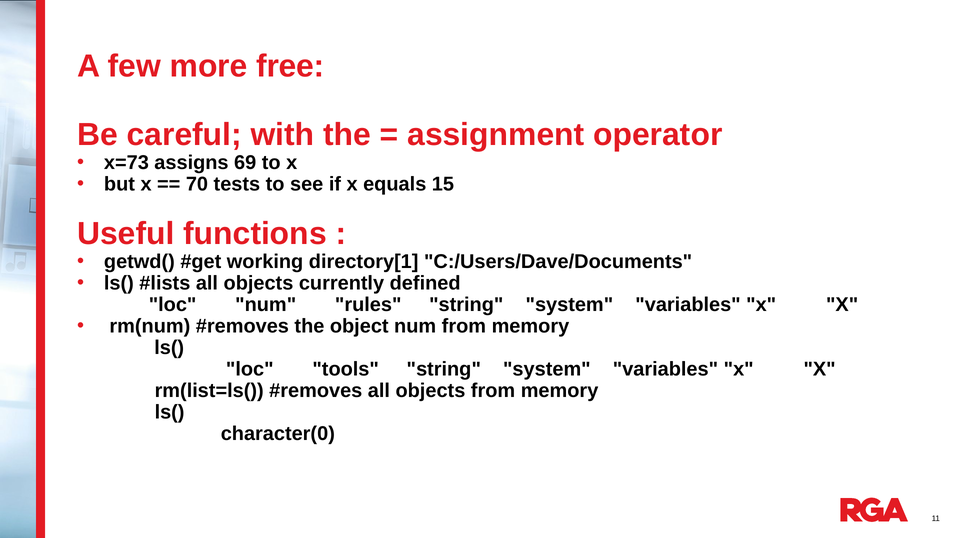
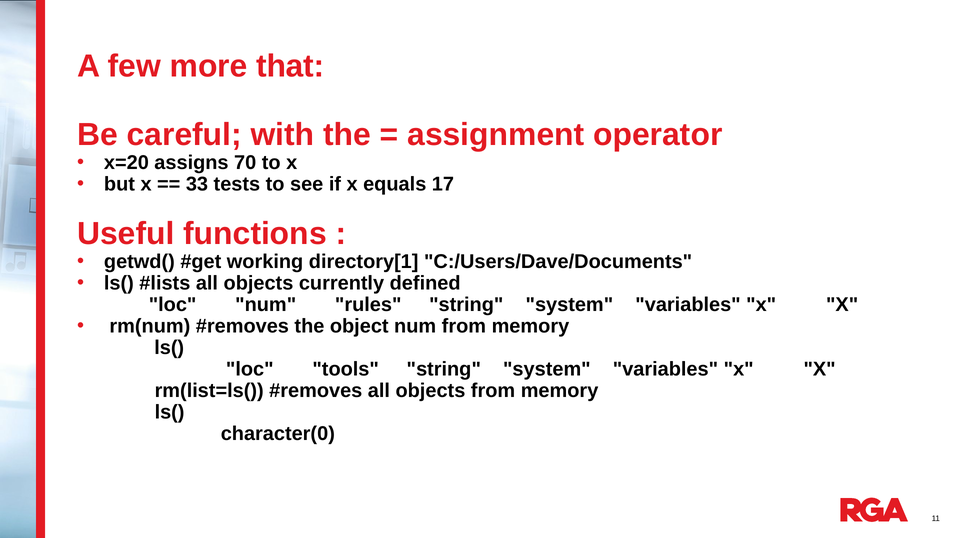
free: free -> that
x=73: x=73 -> x=20
69: 69 -> 70
70: 70 -> 33
15: 15 -> 17
